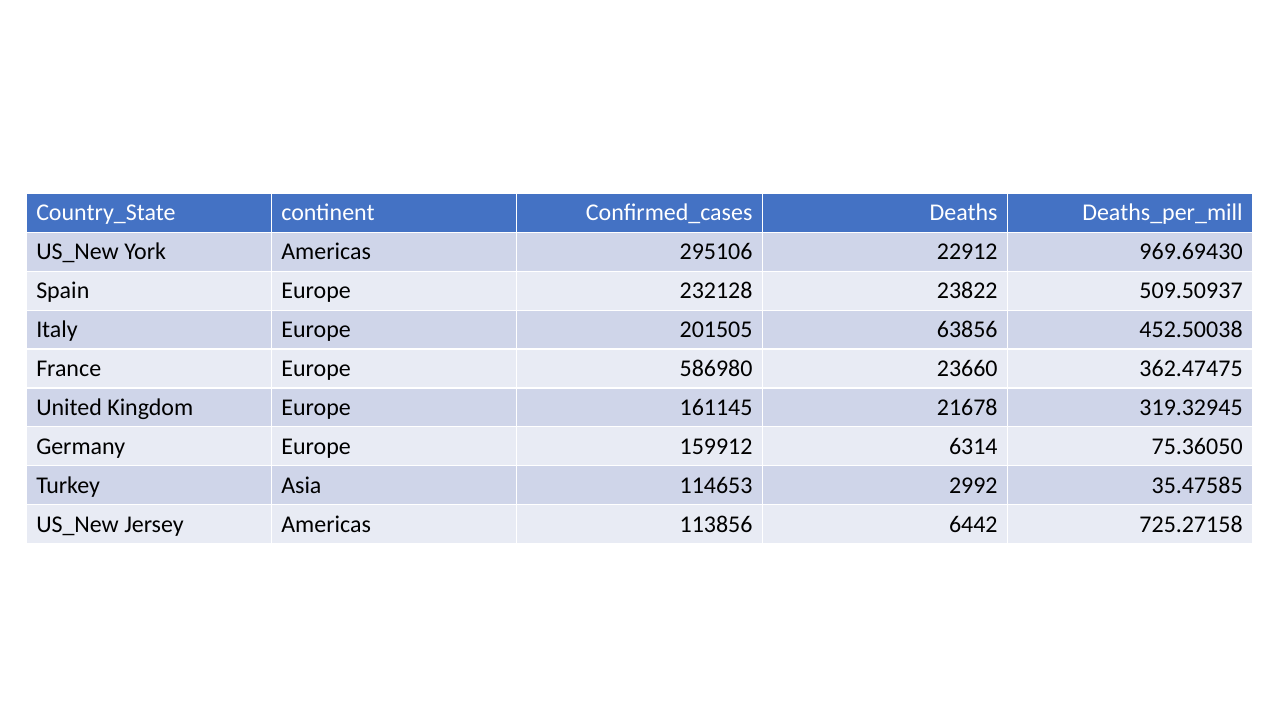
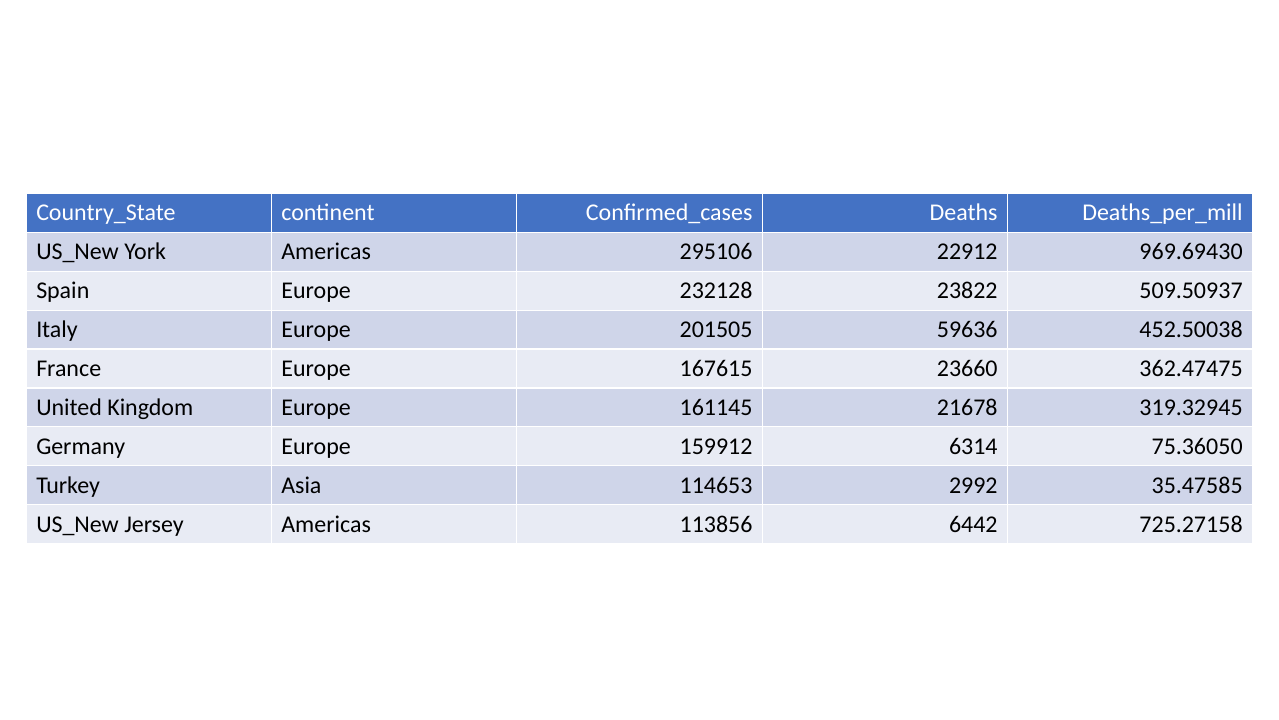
63856: 63856 -> 59636
586980: 586980 -> 167615
